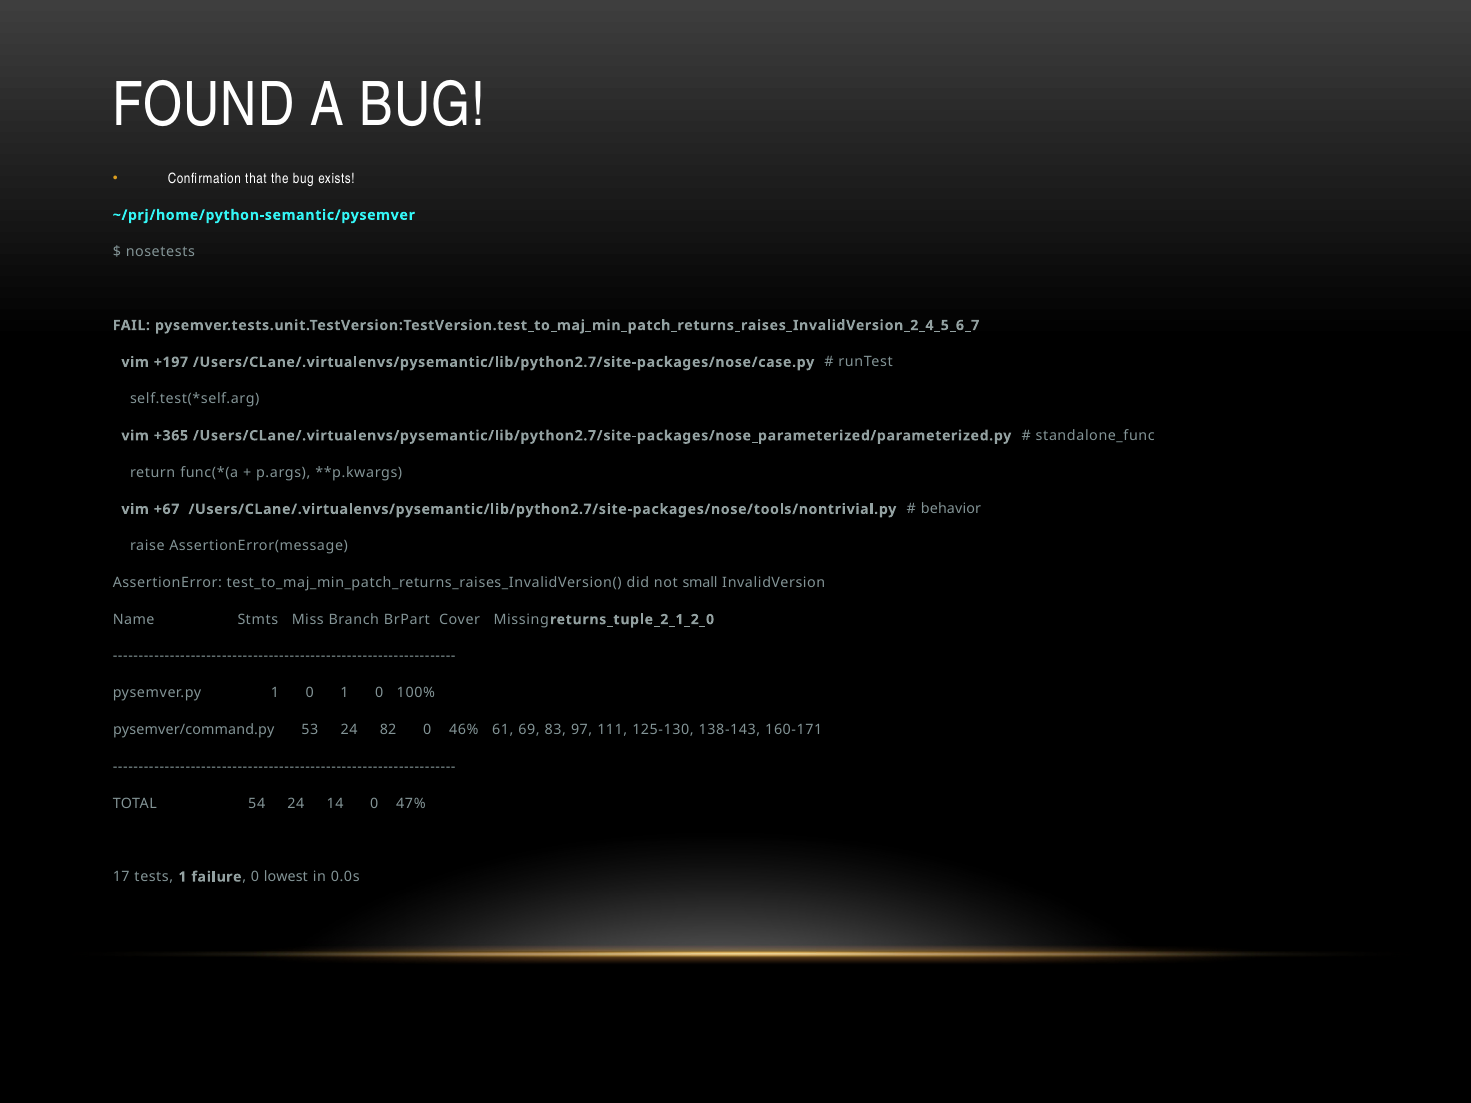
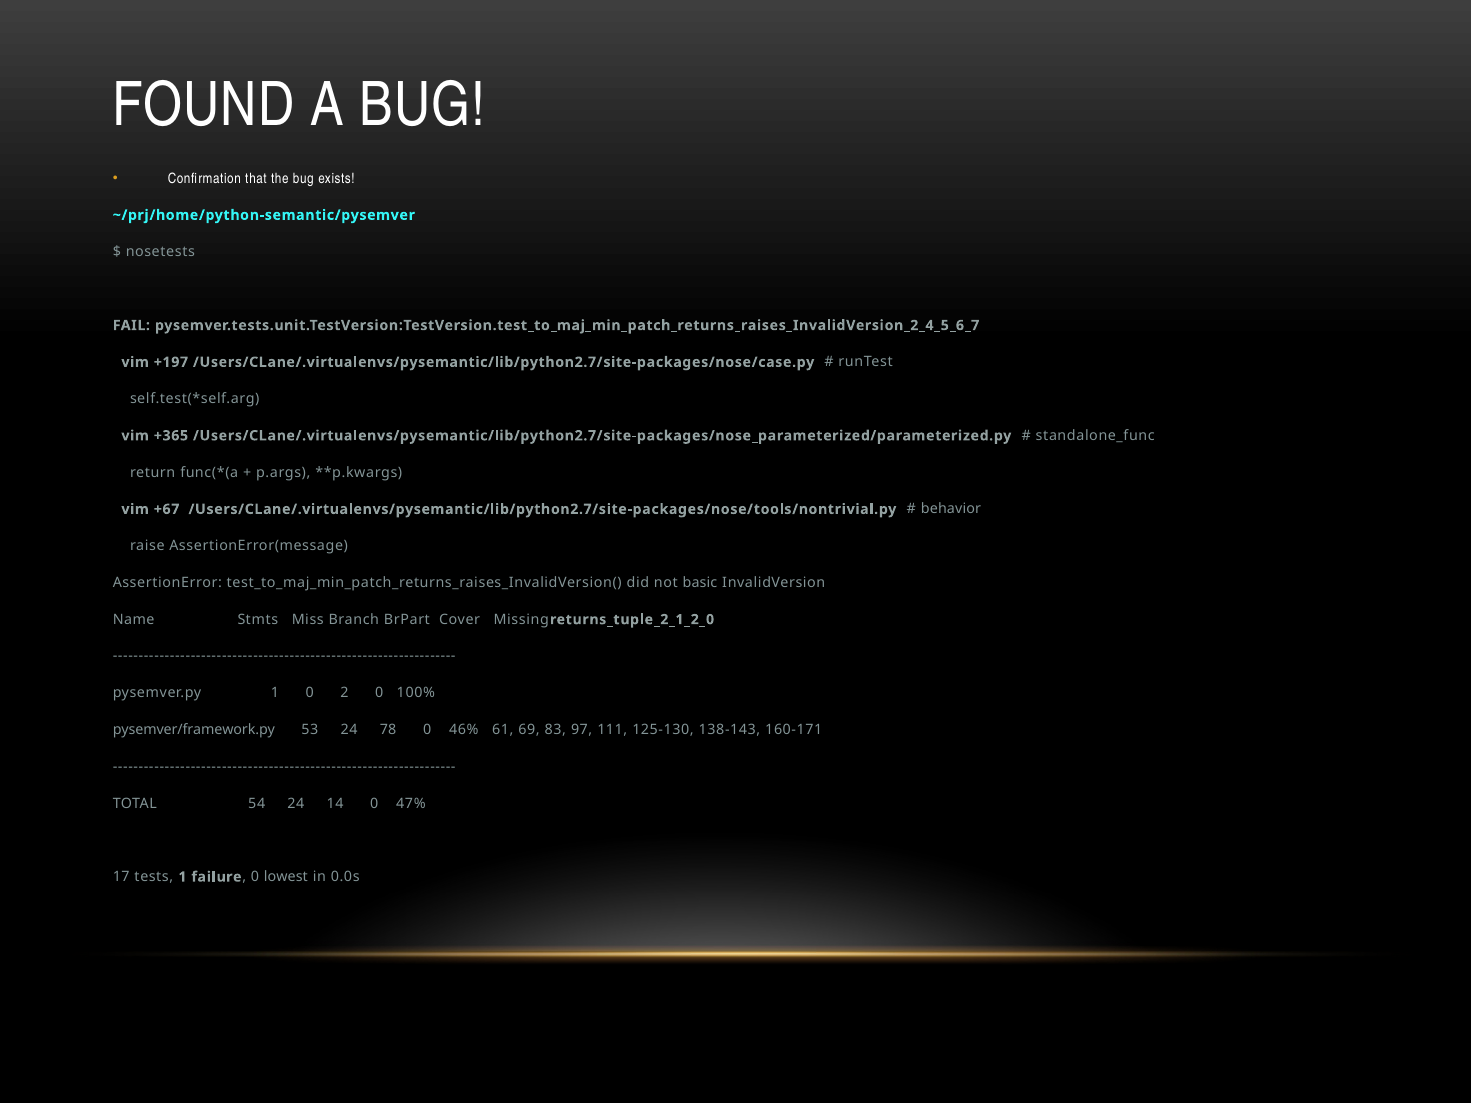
small: small -> basic
0 1: 1 -> 2
pysemver/command.py: pysemver/command.py -> pysemver/framework.py
82: 82 -> 78
